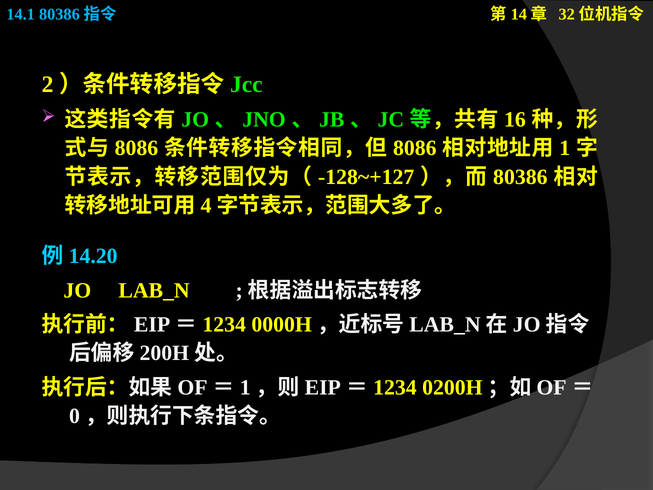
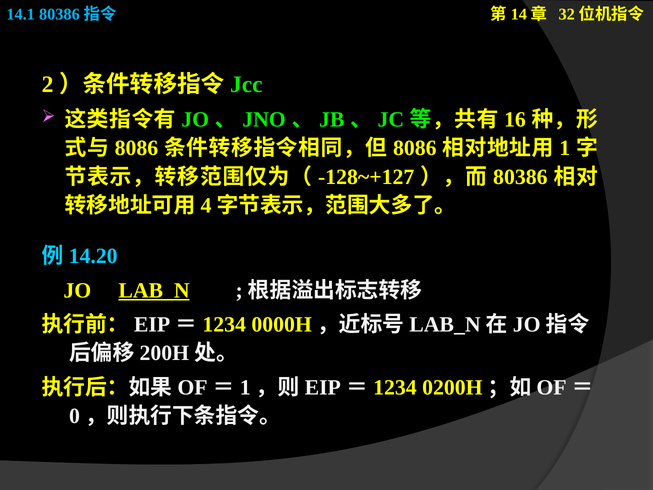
LAB_N underline: none -> present
